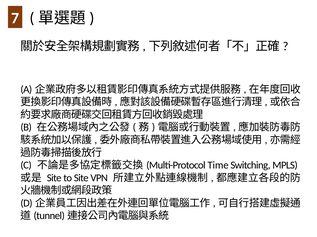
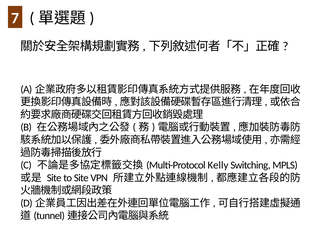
Time: Time -> Kelly
